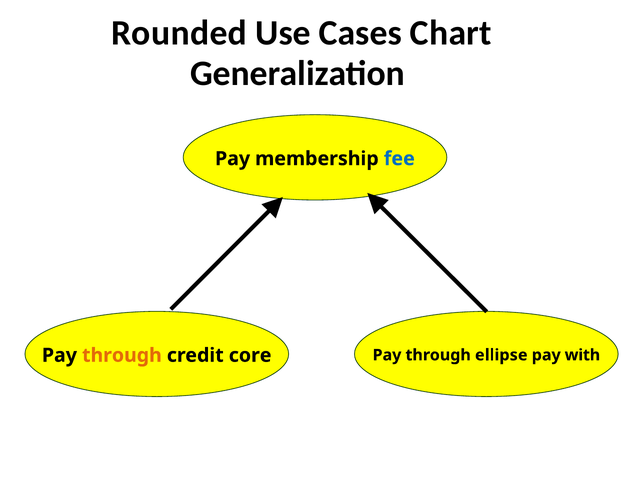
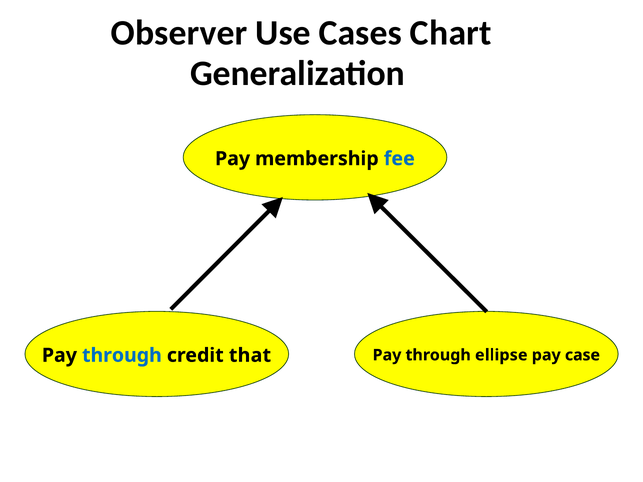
Rounded: Rounded -> Observer
through at (122, 356) colour: orange -> blue
core: core -> that
with: with -> case
